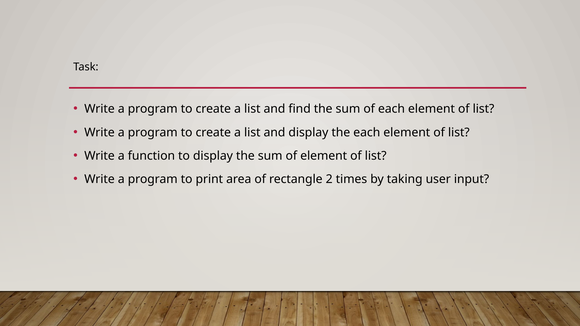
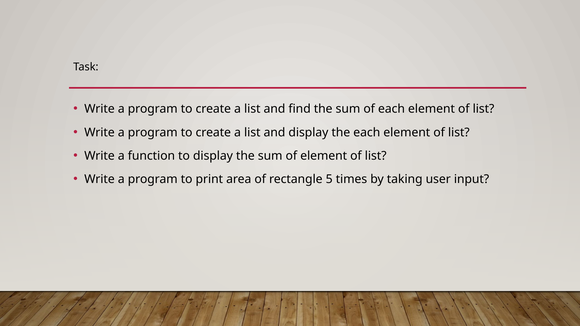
2: 2 -> 5
